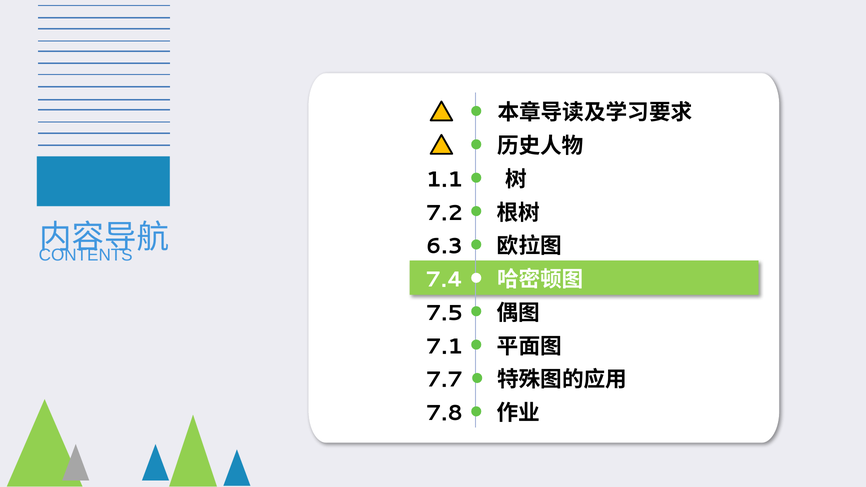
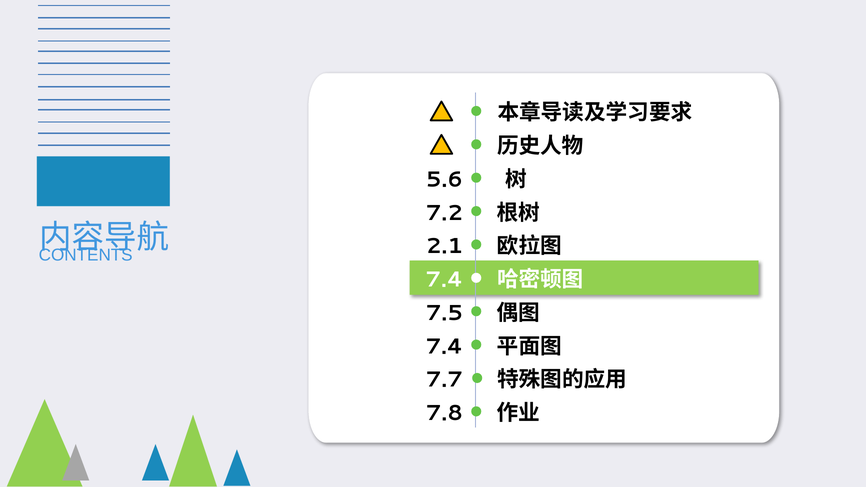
1.1: 1.1 -> 5.6
6.3: 6.3 -> 2.1
7.1 at (444, 346): 7.1 -> 7.4
